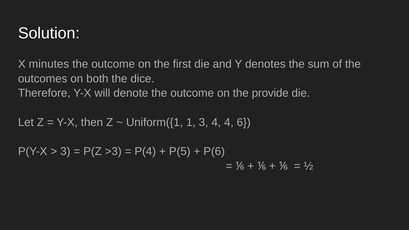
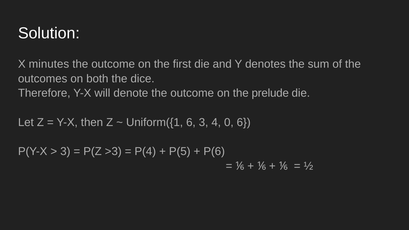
provide: provide -> prelude
Uniform({1 1: 1 -> 6
4 4: 4 -> 0
